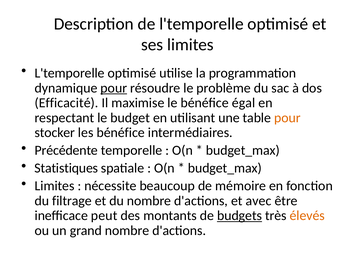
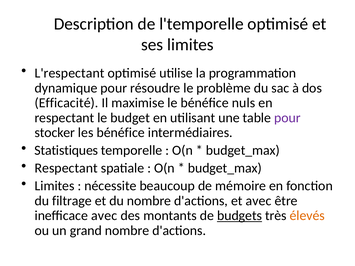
L'temporelle at (70, 73): L'temporelle -> L'respectant
pour at (114, 88) underline: present -> none
égal: égal -> nuls
pour at (287, 118) colour: orange -> purple
Précédente: Précédente -> Statistiques
Statistiques at (66, 168): Statistiques -> Respectant
inefficace peut: peut -> avec
